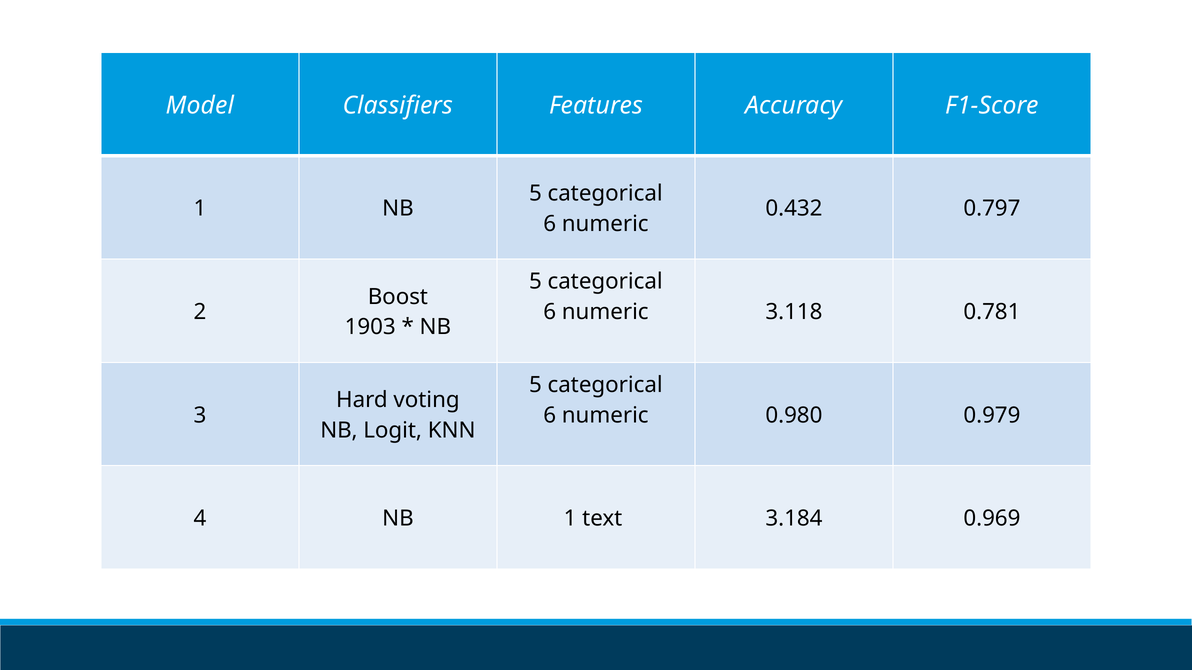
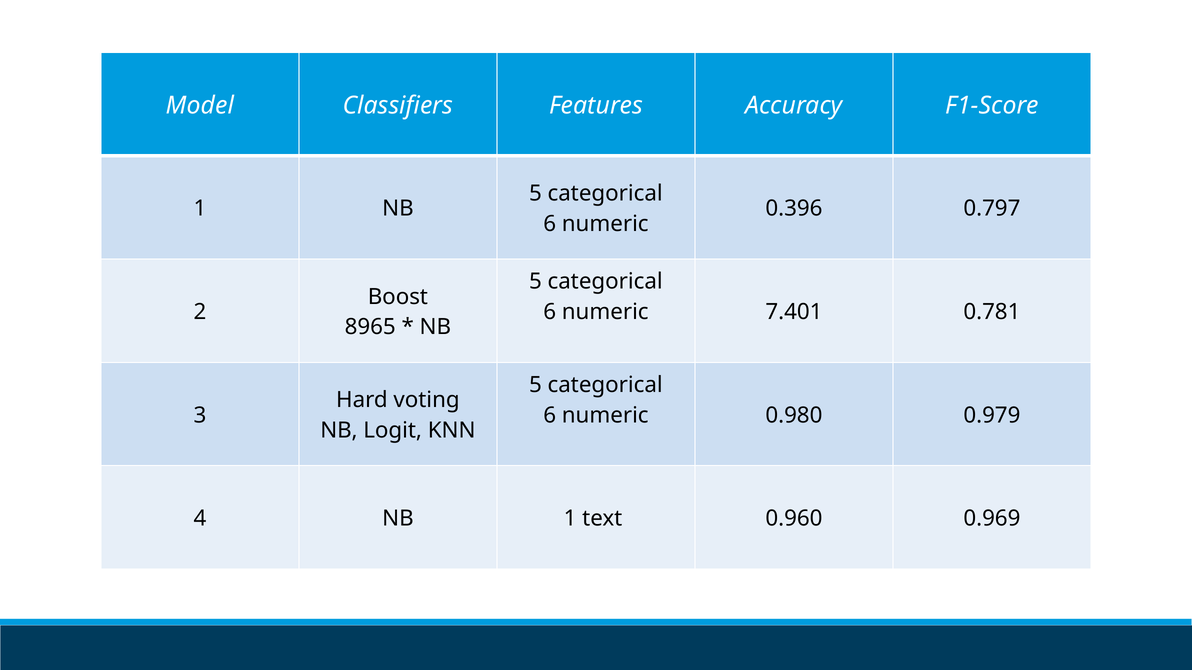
0.432: 0.432 -> 0.396
3.118: 3.118 -> 7.401
1903: 1903 -> 8965
3.184: 3.184 -> 0.960
